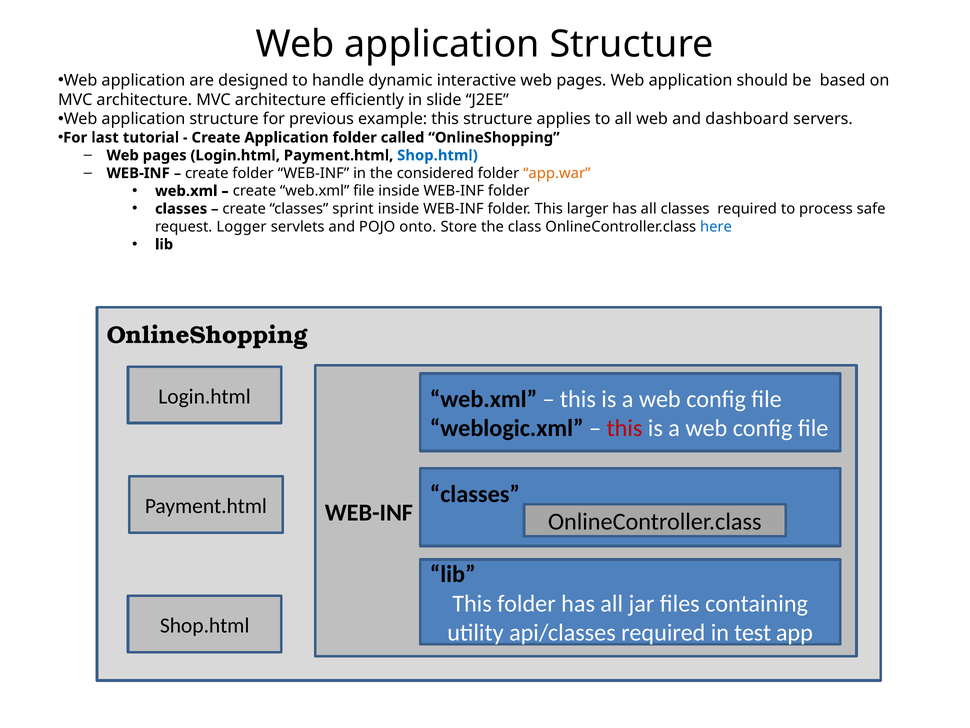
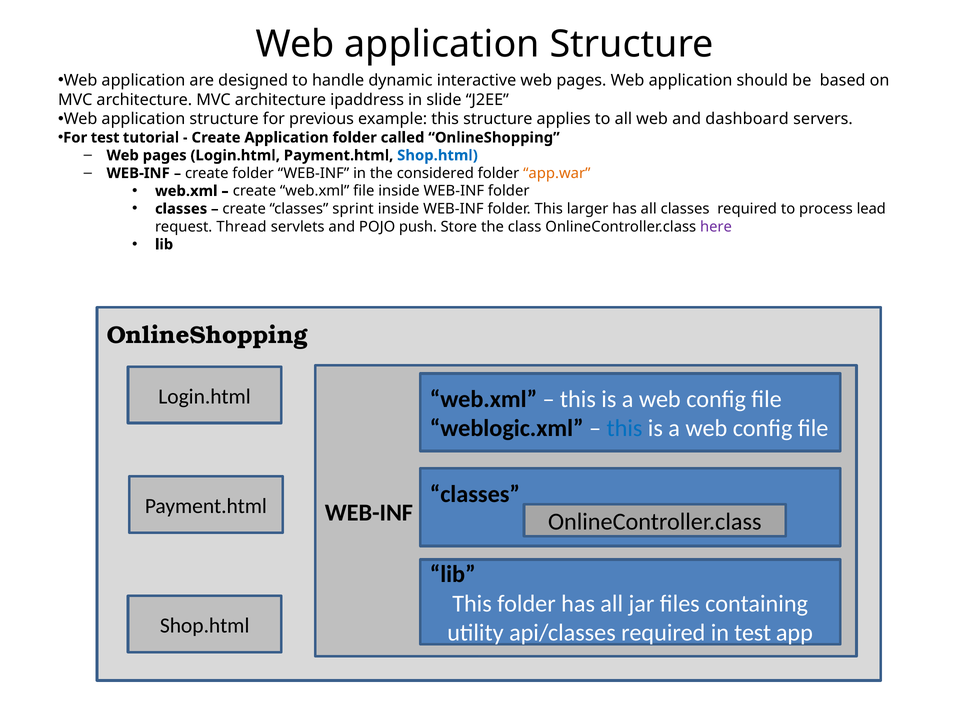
efficiently: efficiently -> ipaddress
For last: last -> test
safe: safe -> lead
Logger: Logger -> Thread
onto: onto -> push
here colour: blue -> purple
this at (624, 428) colour: red -> blue
